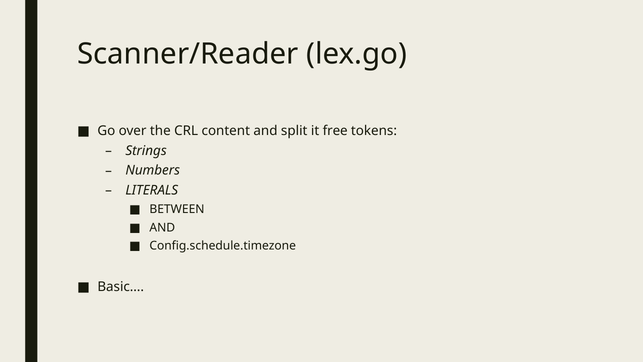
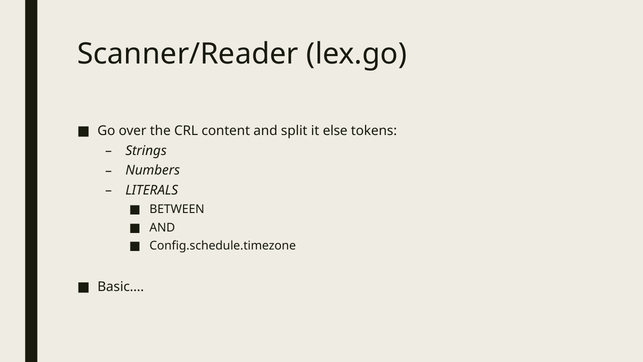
free: free -> else
